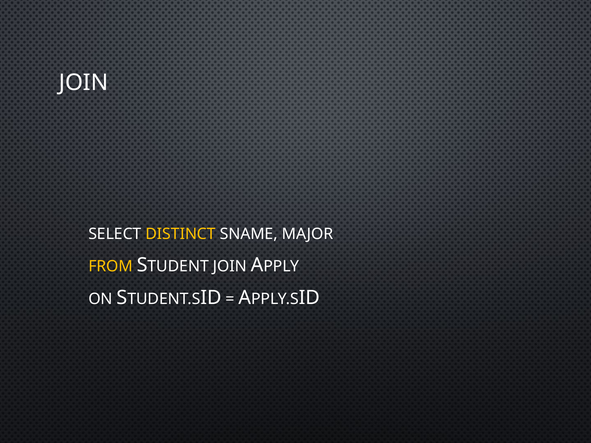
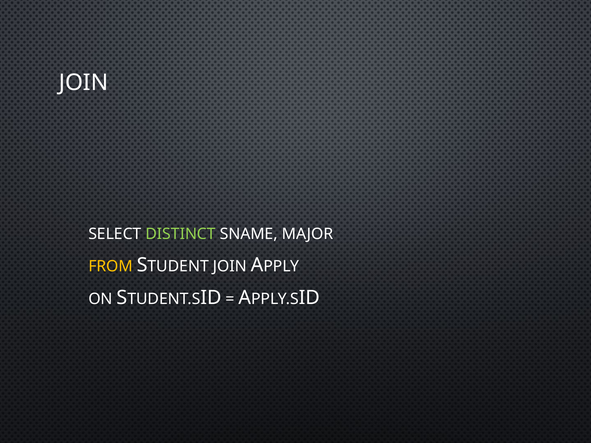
DISTINCT colour: yellow -> light green
